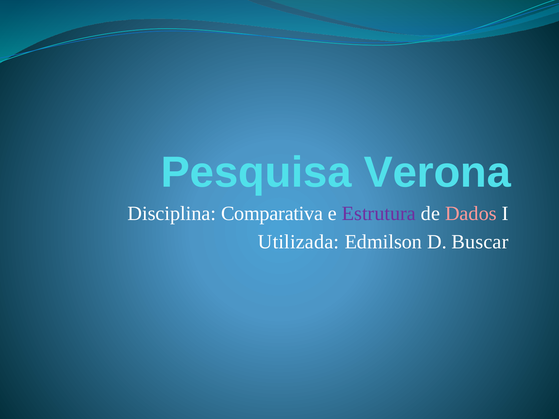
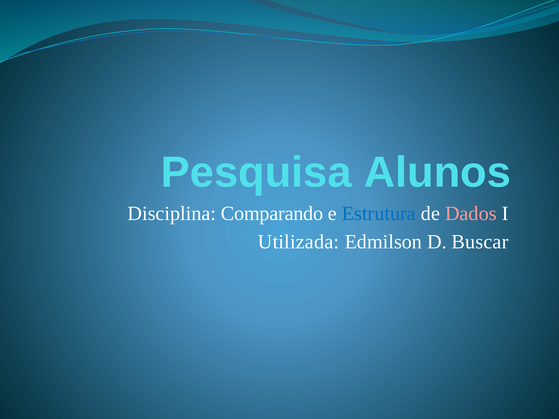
Verona: Verona -> Alunos
Comparativa: Comparativa -> Comparando
Estrutura colour: purple -> blue
